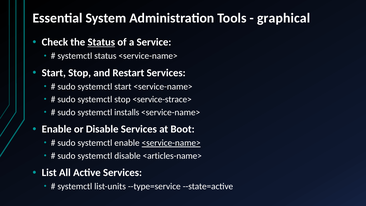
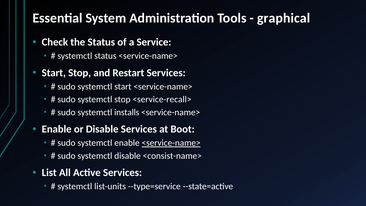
Status at (101, 42) underline: present -> none
<service-strace>: <service-strace> -> <service-recall>
<articles-name>: <articles-name> -> <consist-name>
